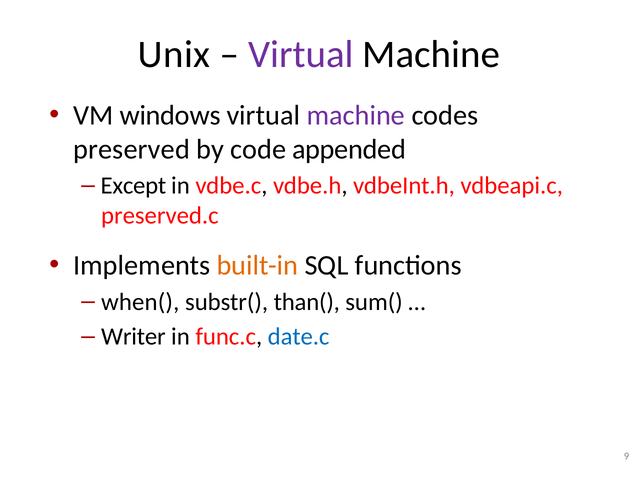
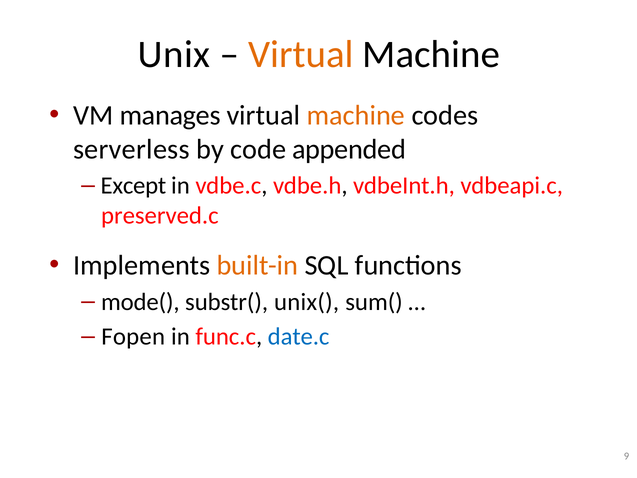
Virtual at (301, 54) colour: purple -> orange
windows: windows -> manages
machine at (356, 115) colour: purple -> orange
preserved: preserved -> serverless
when(: when( -> mode(
than(: than( -> unix(
Writer: Writer -> Fopen
